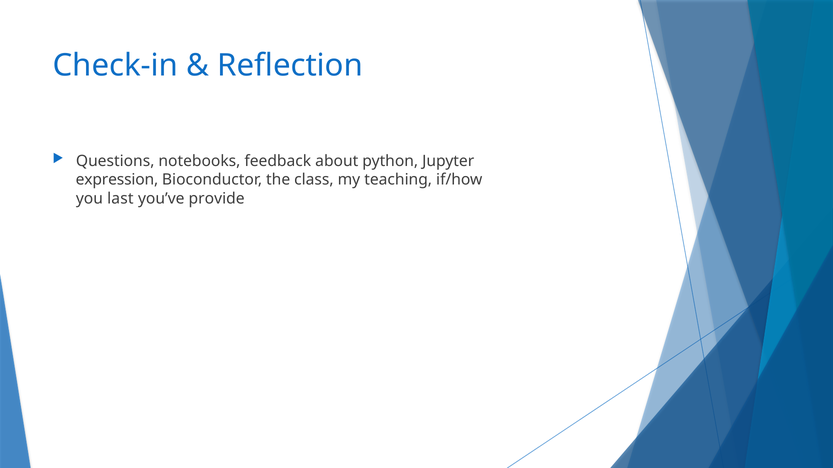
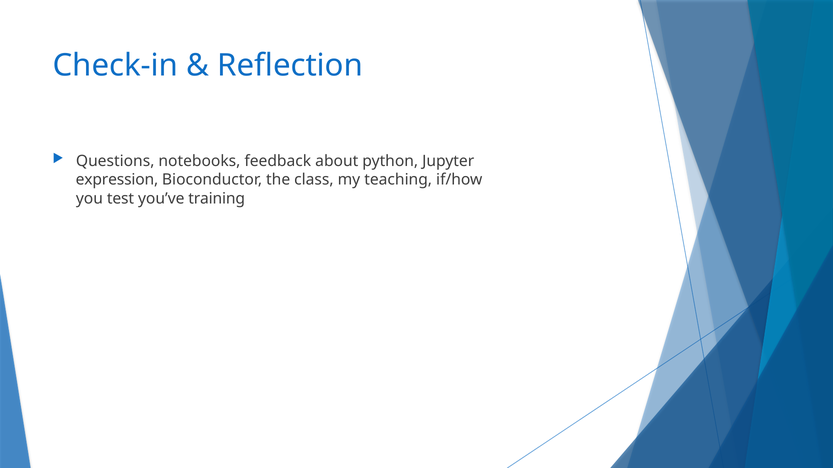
last: last -> test
provide: provide -> training
